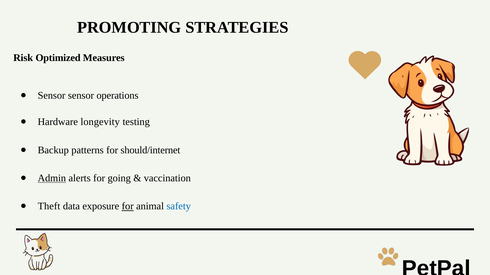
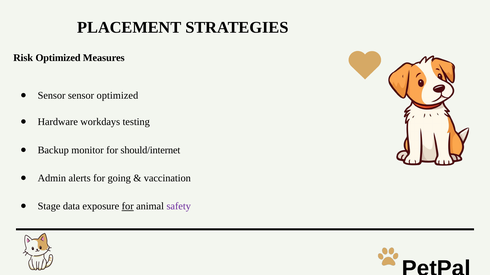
PROMOTING: PROMOTING -> PLACEMENT
sensor operations: operations -> optimized
longevity: longevity -> workdays
patterns: patterns -> monitor
Admin underline: present -> none
Theft: Theft -> Stage
safety colour: blue -> purple
